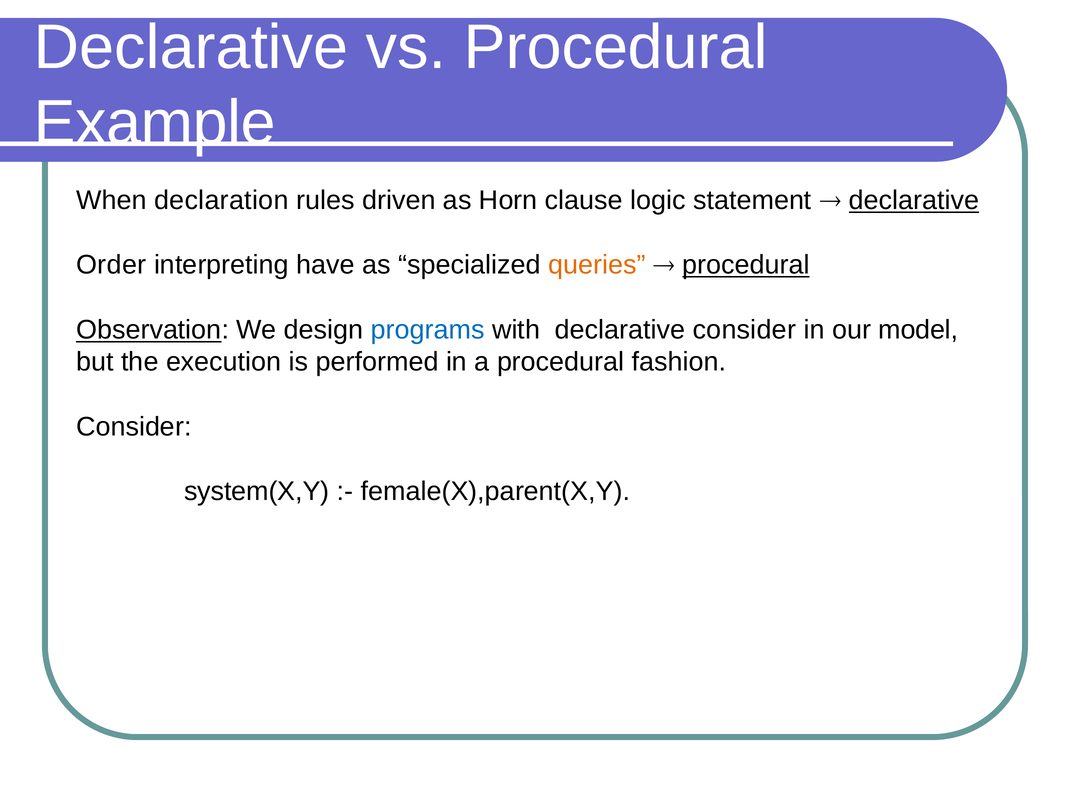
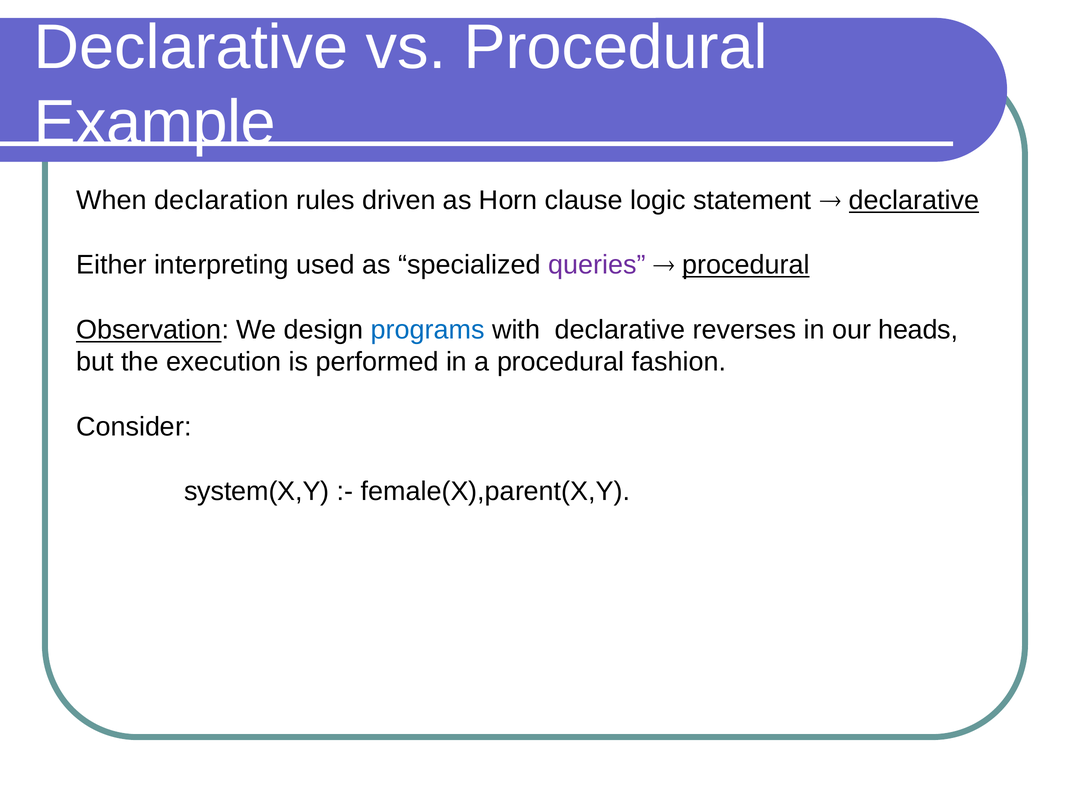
Order: Order -> Either
have: have -> used
queries colour: orange -> purple
declarative consider: consider -> reverses
model: model -> heads
